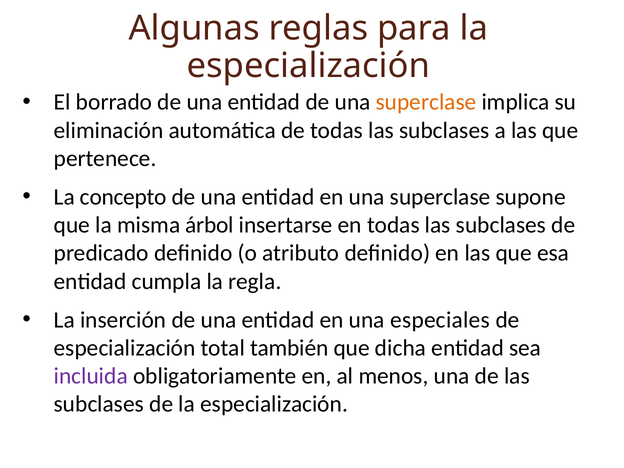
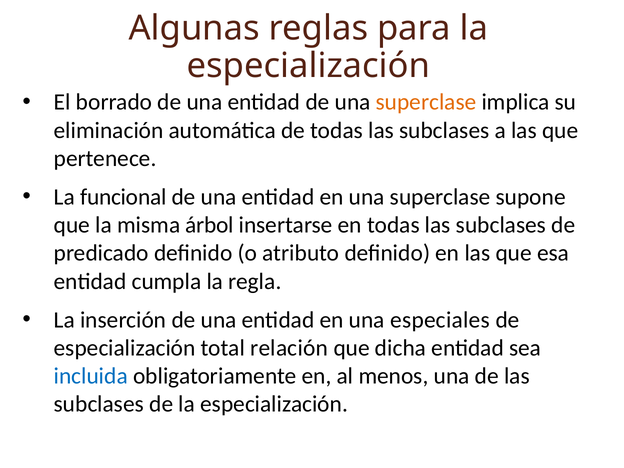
concepto: concepto -> funcional
también: también -> relación
incluida colour: purple -> blue
